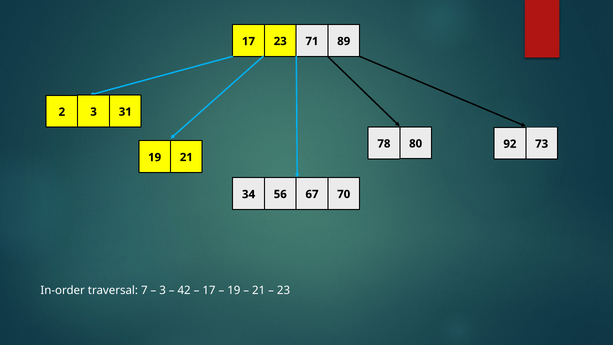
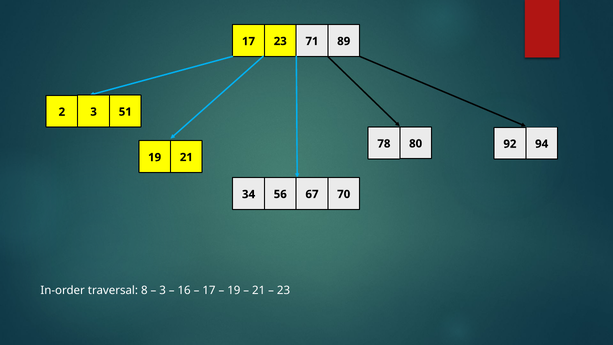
31: 31 -> 51
73: 73 -> 94
7: 7 -> 8
42: 42 -> 16
